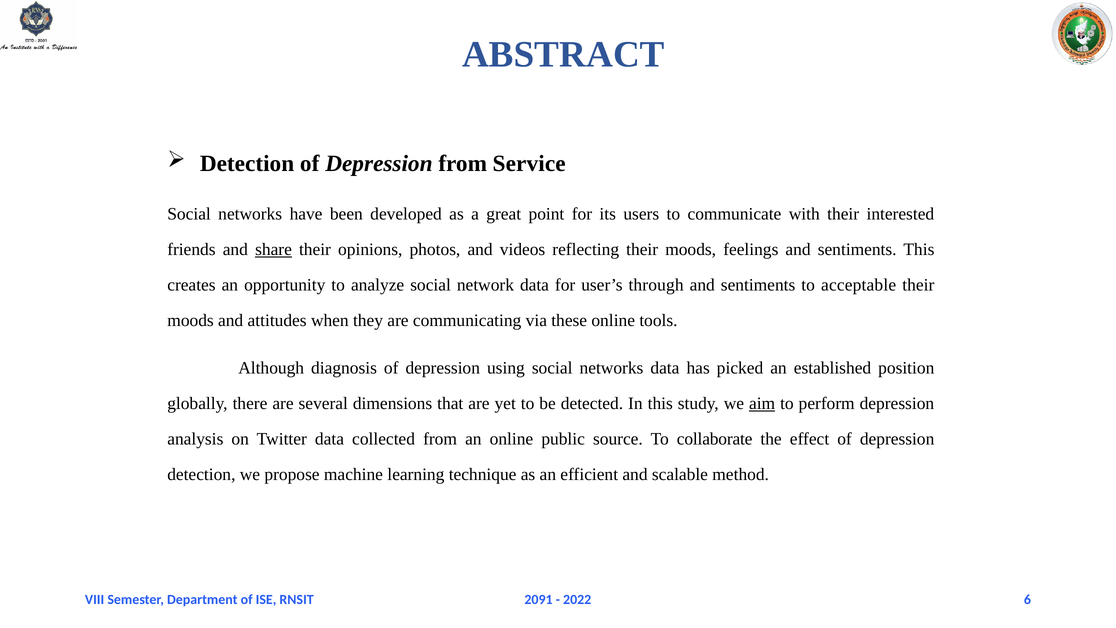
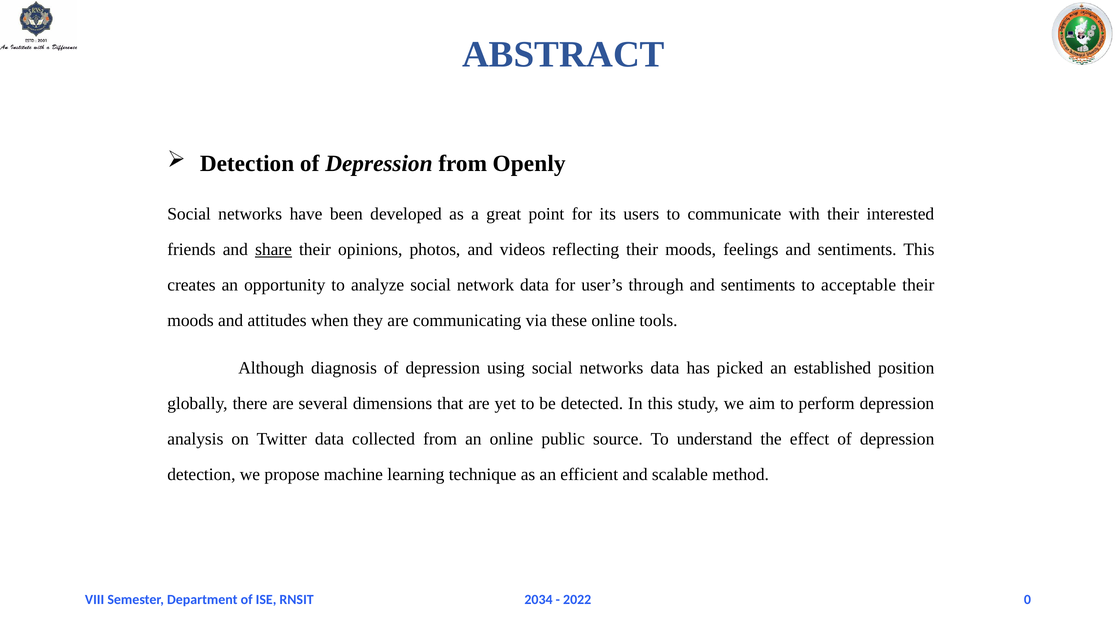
Service: Service -> Openly
aim underline: present -> none
collaborate: collaborate -> understand
2091: 2091 -> 2034
6: 6 -> 0
